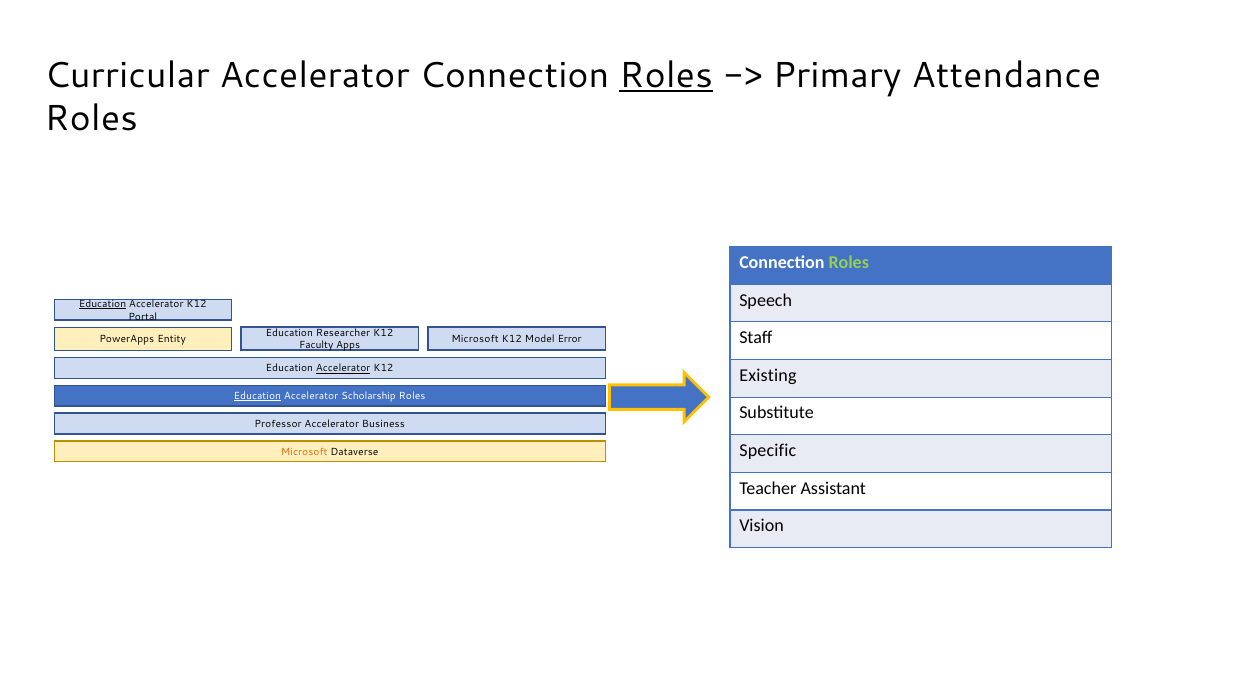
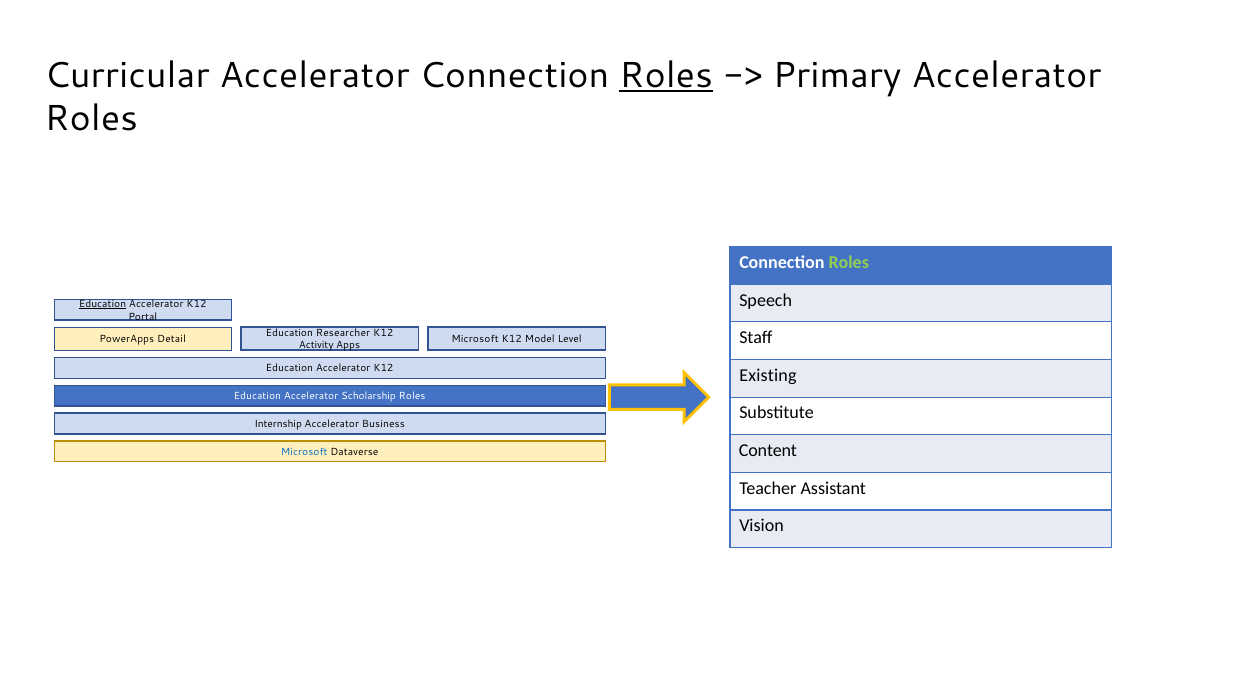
Primary Attendance: Attendance -> Accelerator
Error: Error -> Level
Entity: Entity -> Detail
Faculty: Faculty -> Activity
Accelerator at (343, 368) underline: present -> none
Education at (257, 396) underline: present -> none
Professor: Professor -> Internship
Specific: Specific -> Content
Microsoft at (304, 452) colour: orange -> blue
